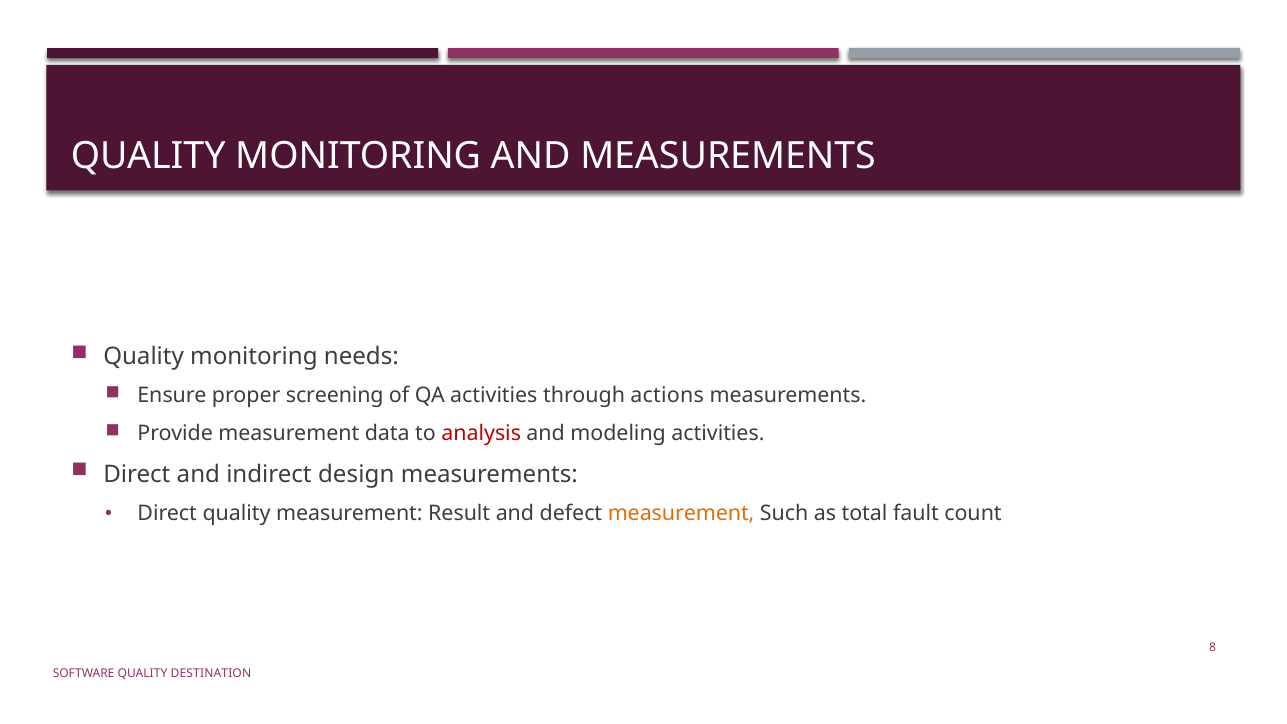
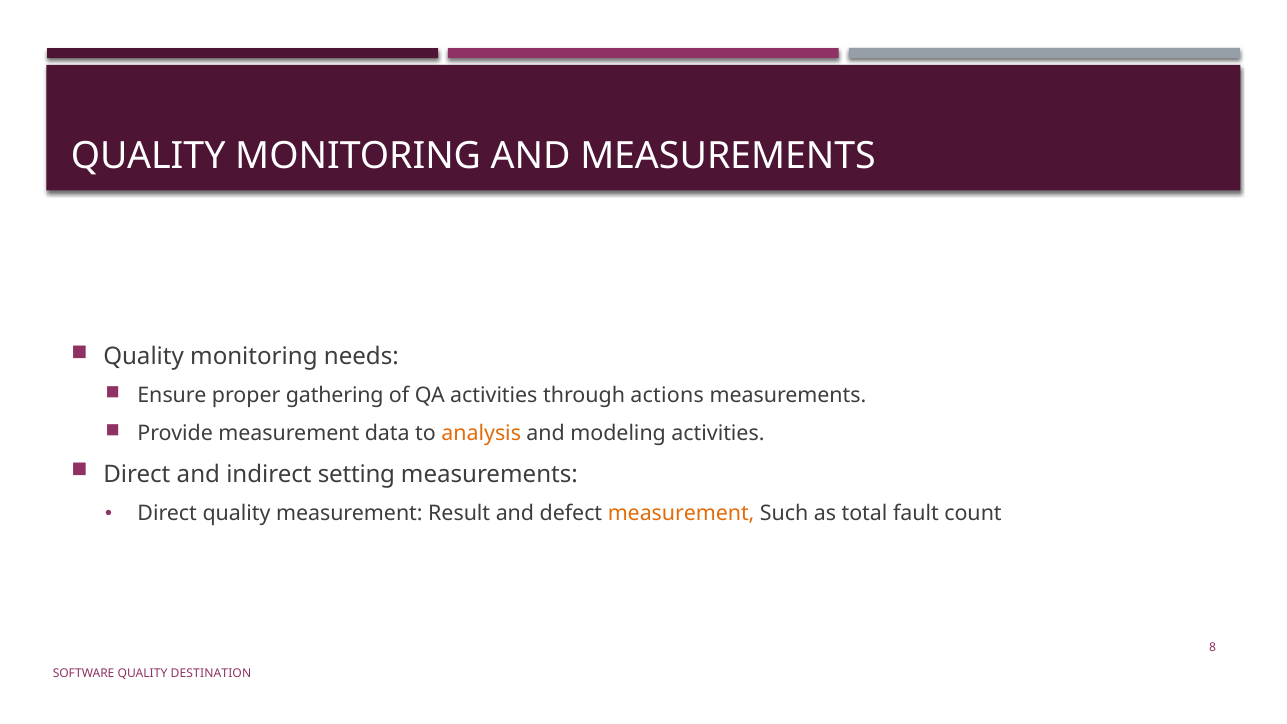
screening: screening -> gathering
analysis colour: red -> orange
design: design -> setting
